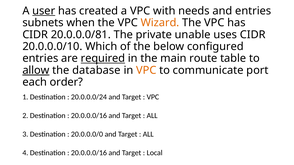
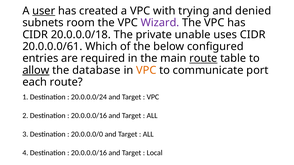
needs: needs -> trying
and entries: entries -> denied
when: when -> room
Wizard colour: orange -> purple
20.0.0.0/81: 20.0.0.0/81 -> 20.0.0.0/18
20.0.0.0/10: 20.0.0.0/10 -> 20.0.0.0/61
required underline: present -> none
route at (203, 58) underline: none -> present
each order: order -> route
